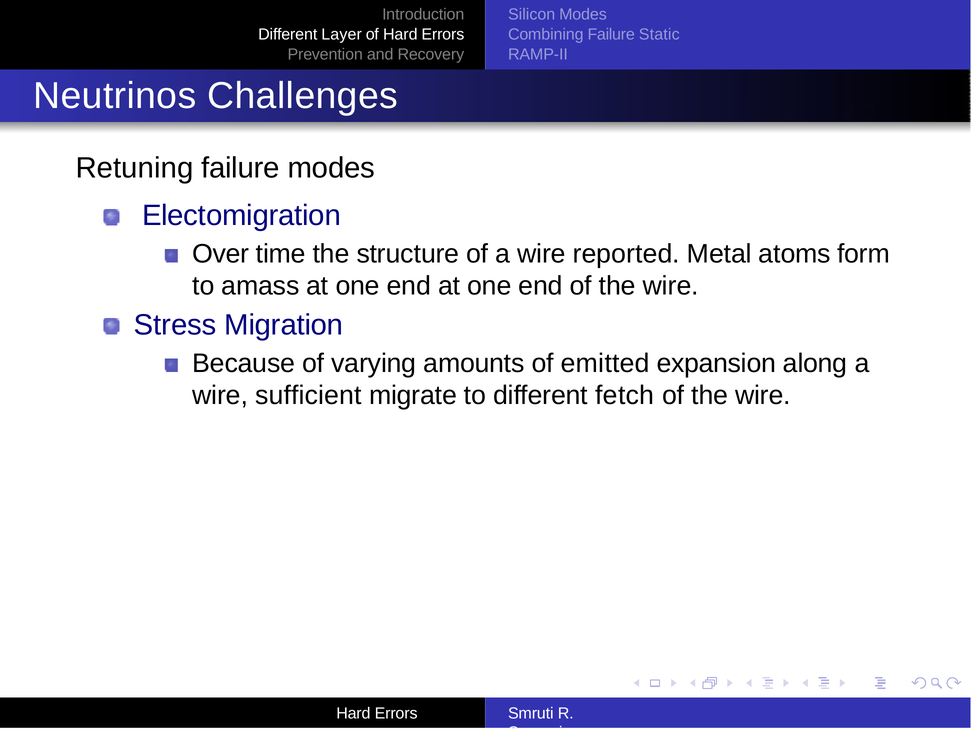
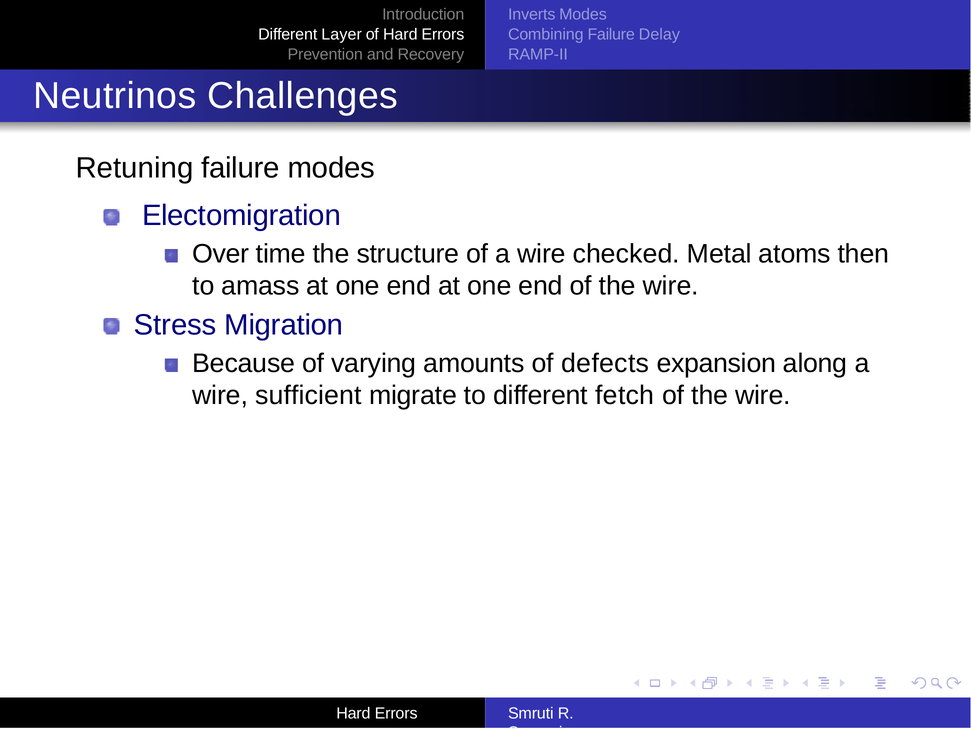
Silicon: Silicon -> Inverts
Static: Static -> Delay
reported: reported -> checked
form: form -> then
emitted: emitted -> defects
